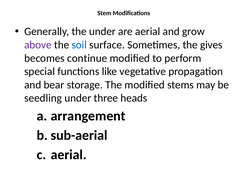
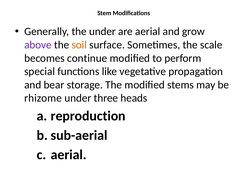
soil colour: blue -> orange
gives: gives -> scale
seedling: seedling -> rhizome
arrangement: arrangement -> reproduction
